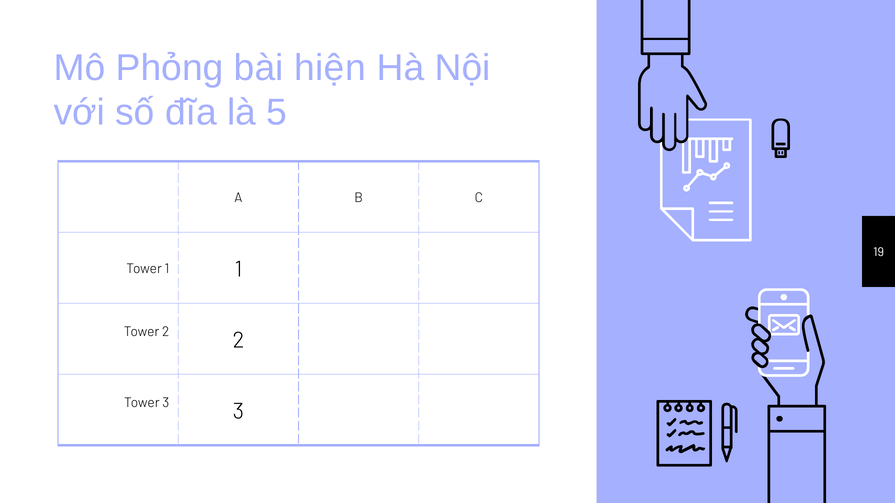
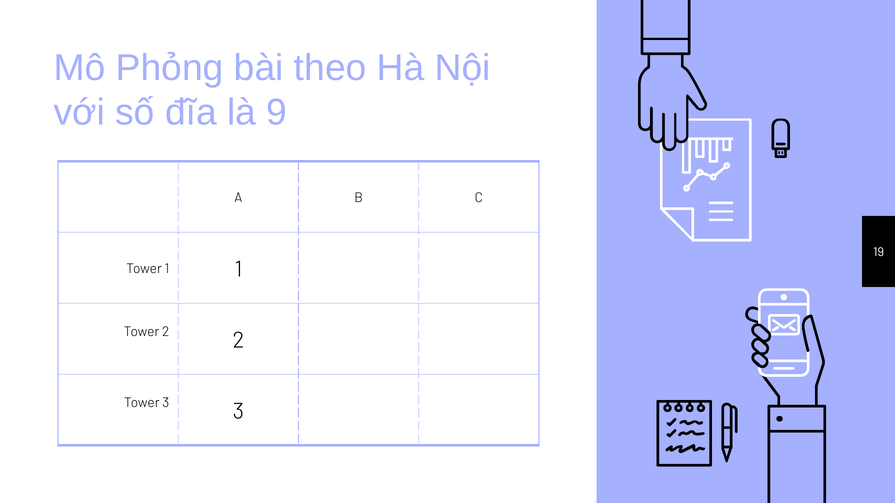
hiện: hiện -> theo
5: 5 -> 9
